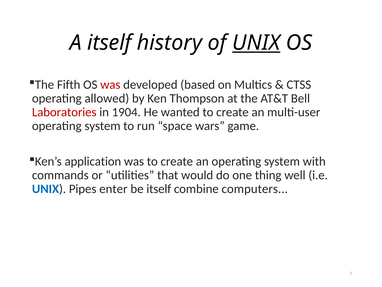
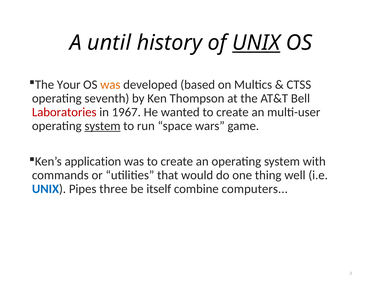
A itself: itself -> until
Fifth: Fifth -> Your
was at (110, 84) colour: red -> orange
allowed: allowed -> seventh
1904: 1904 -> 1967
system at (102, 126) underline: none -> present
enter: enter -> three
